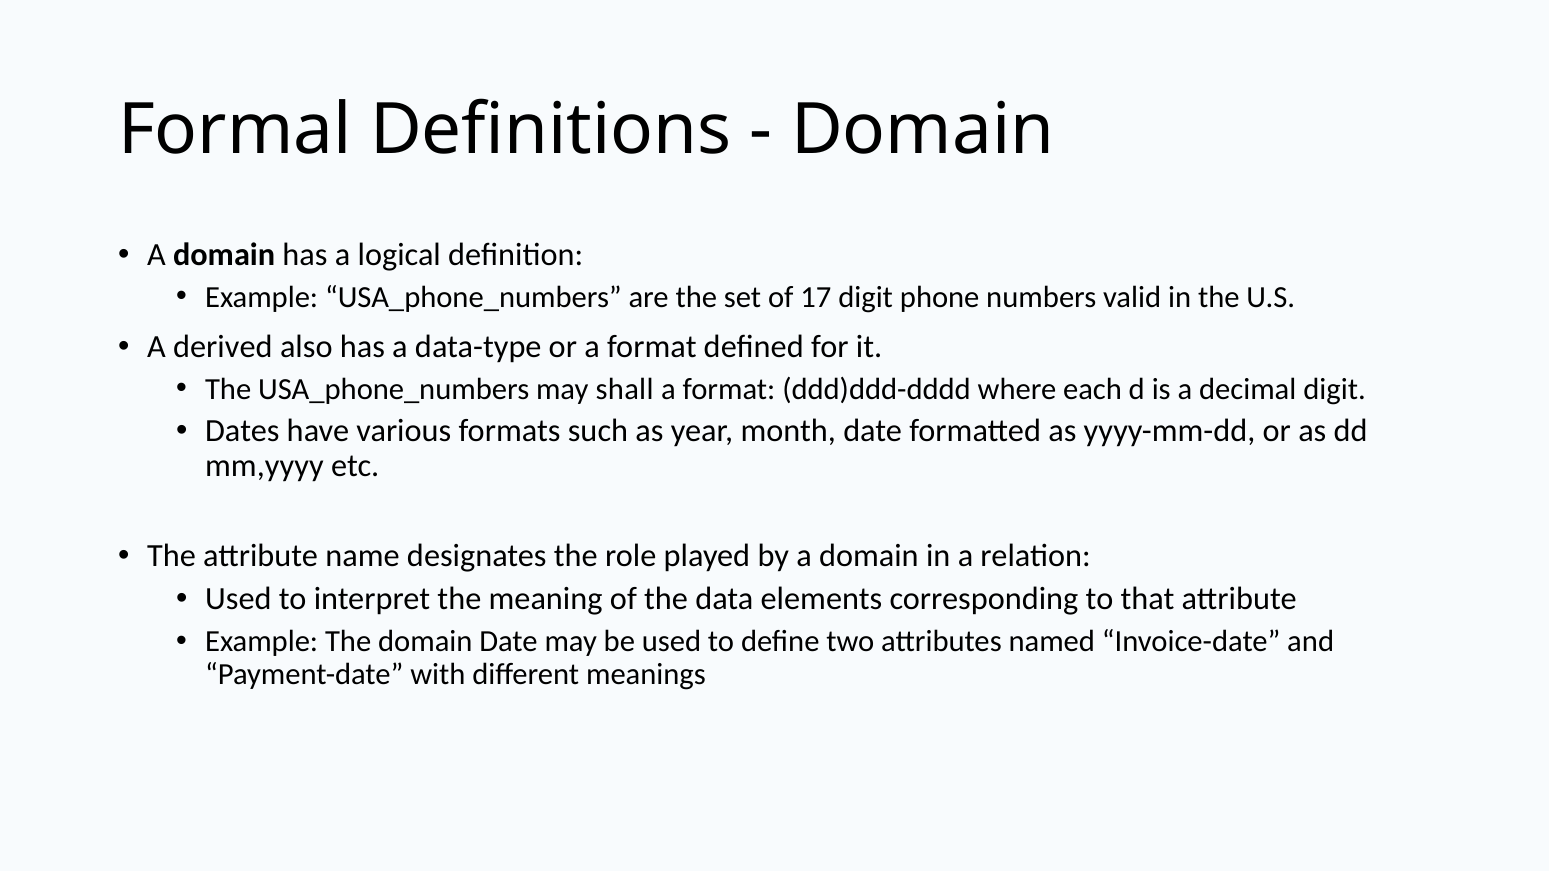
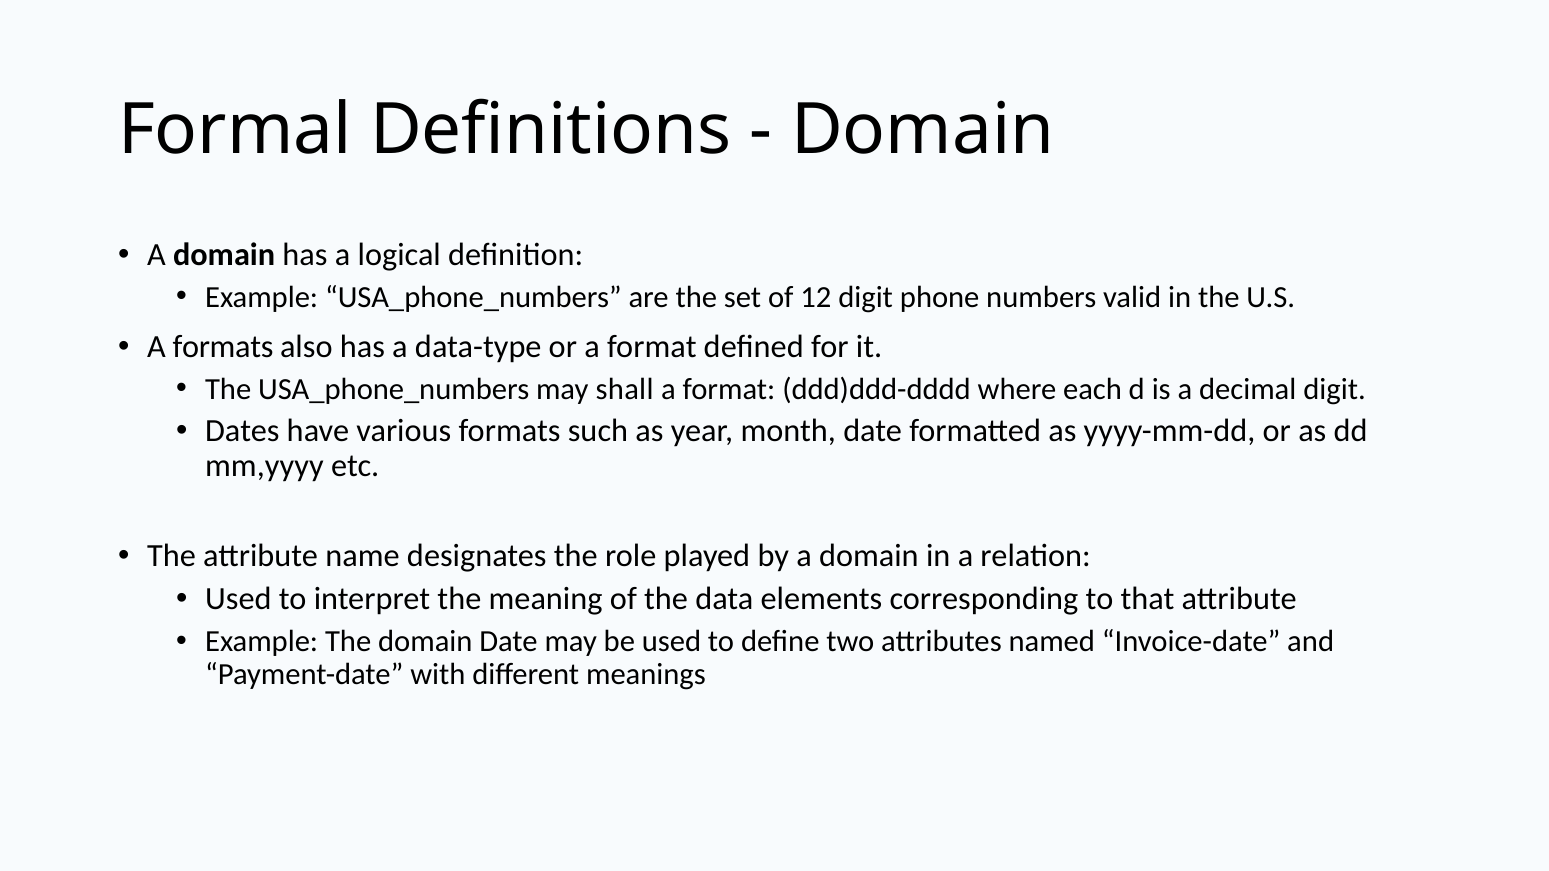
17: 17 -> 12
A derived: derived -> formats
